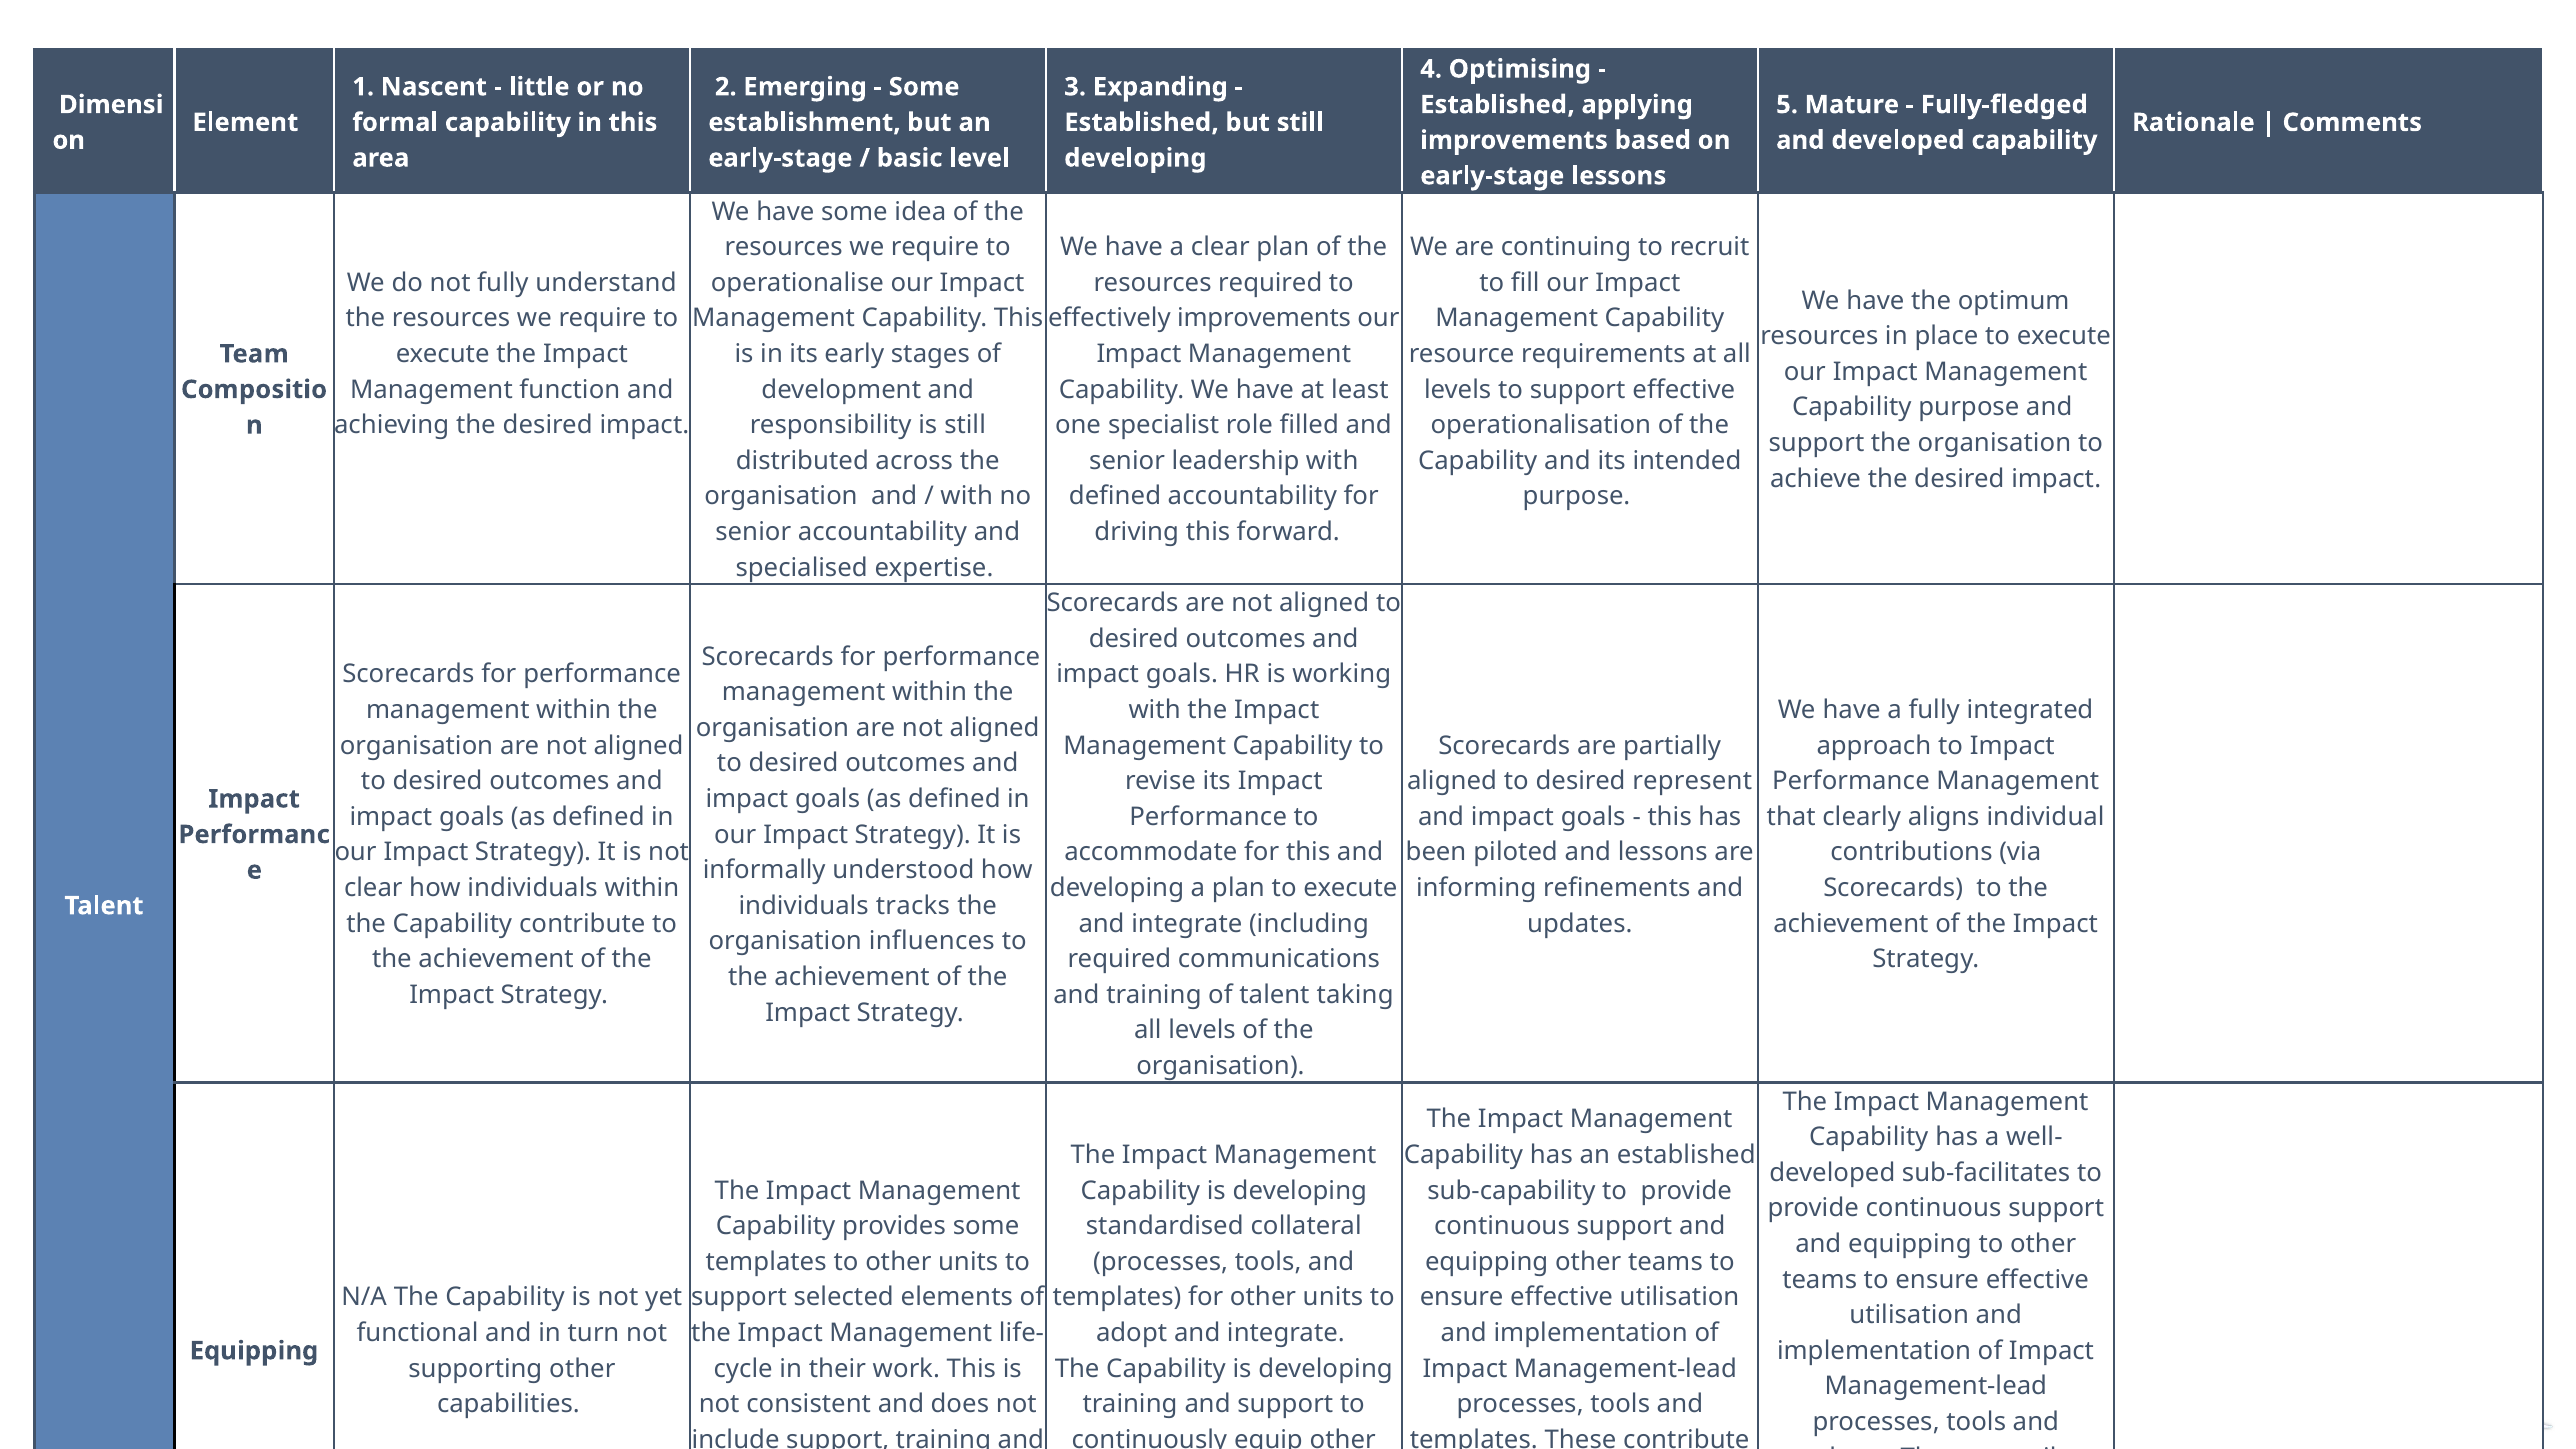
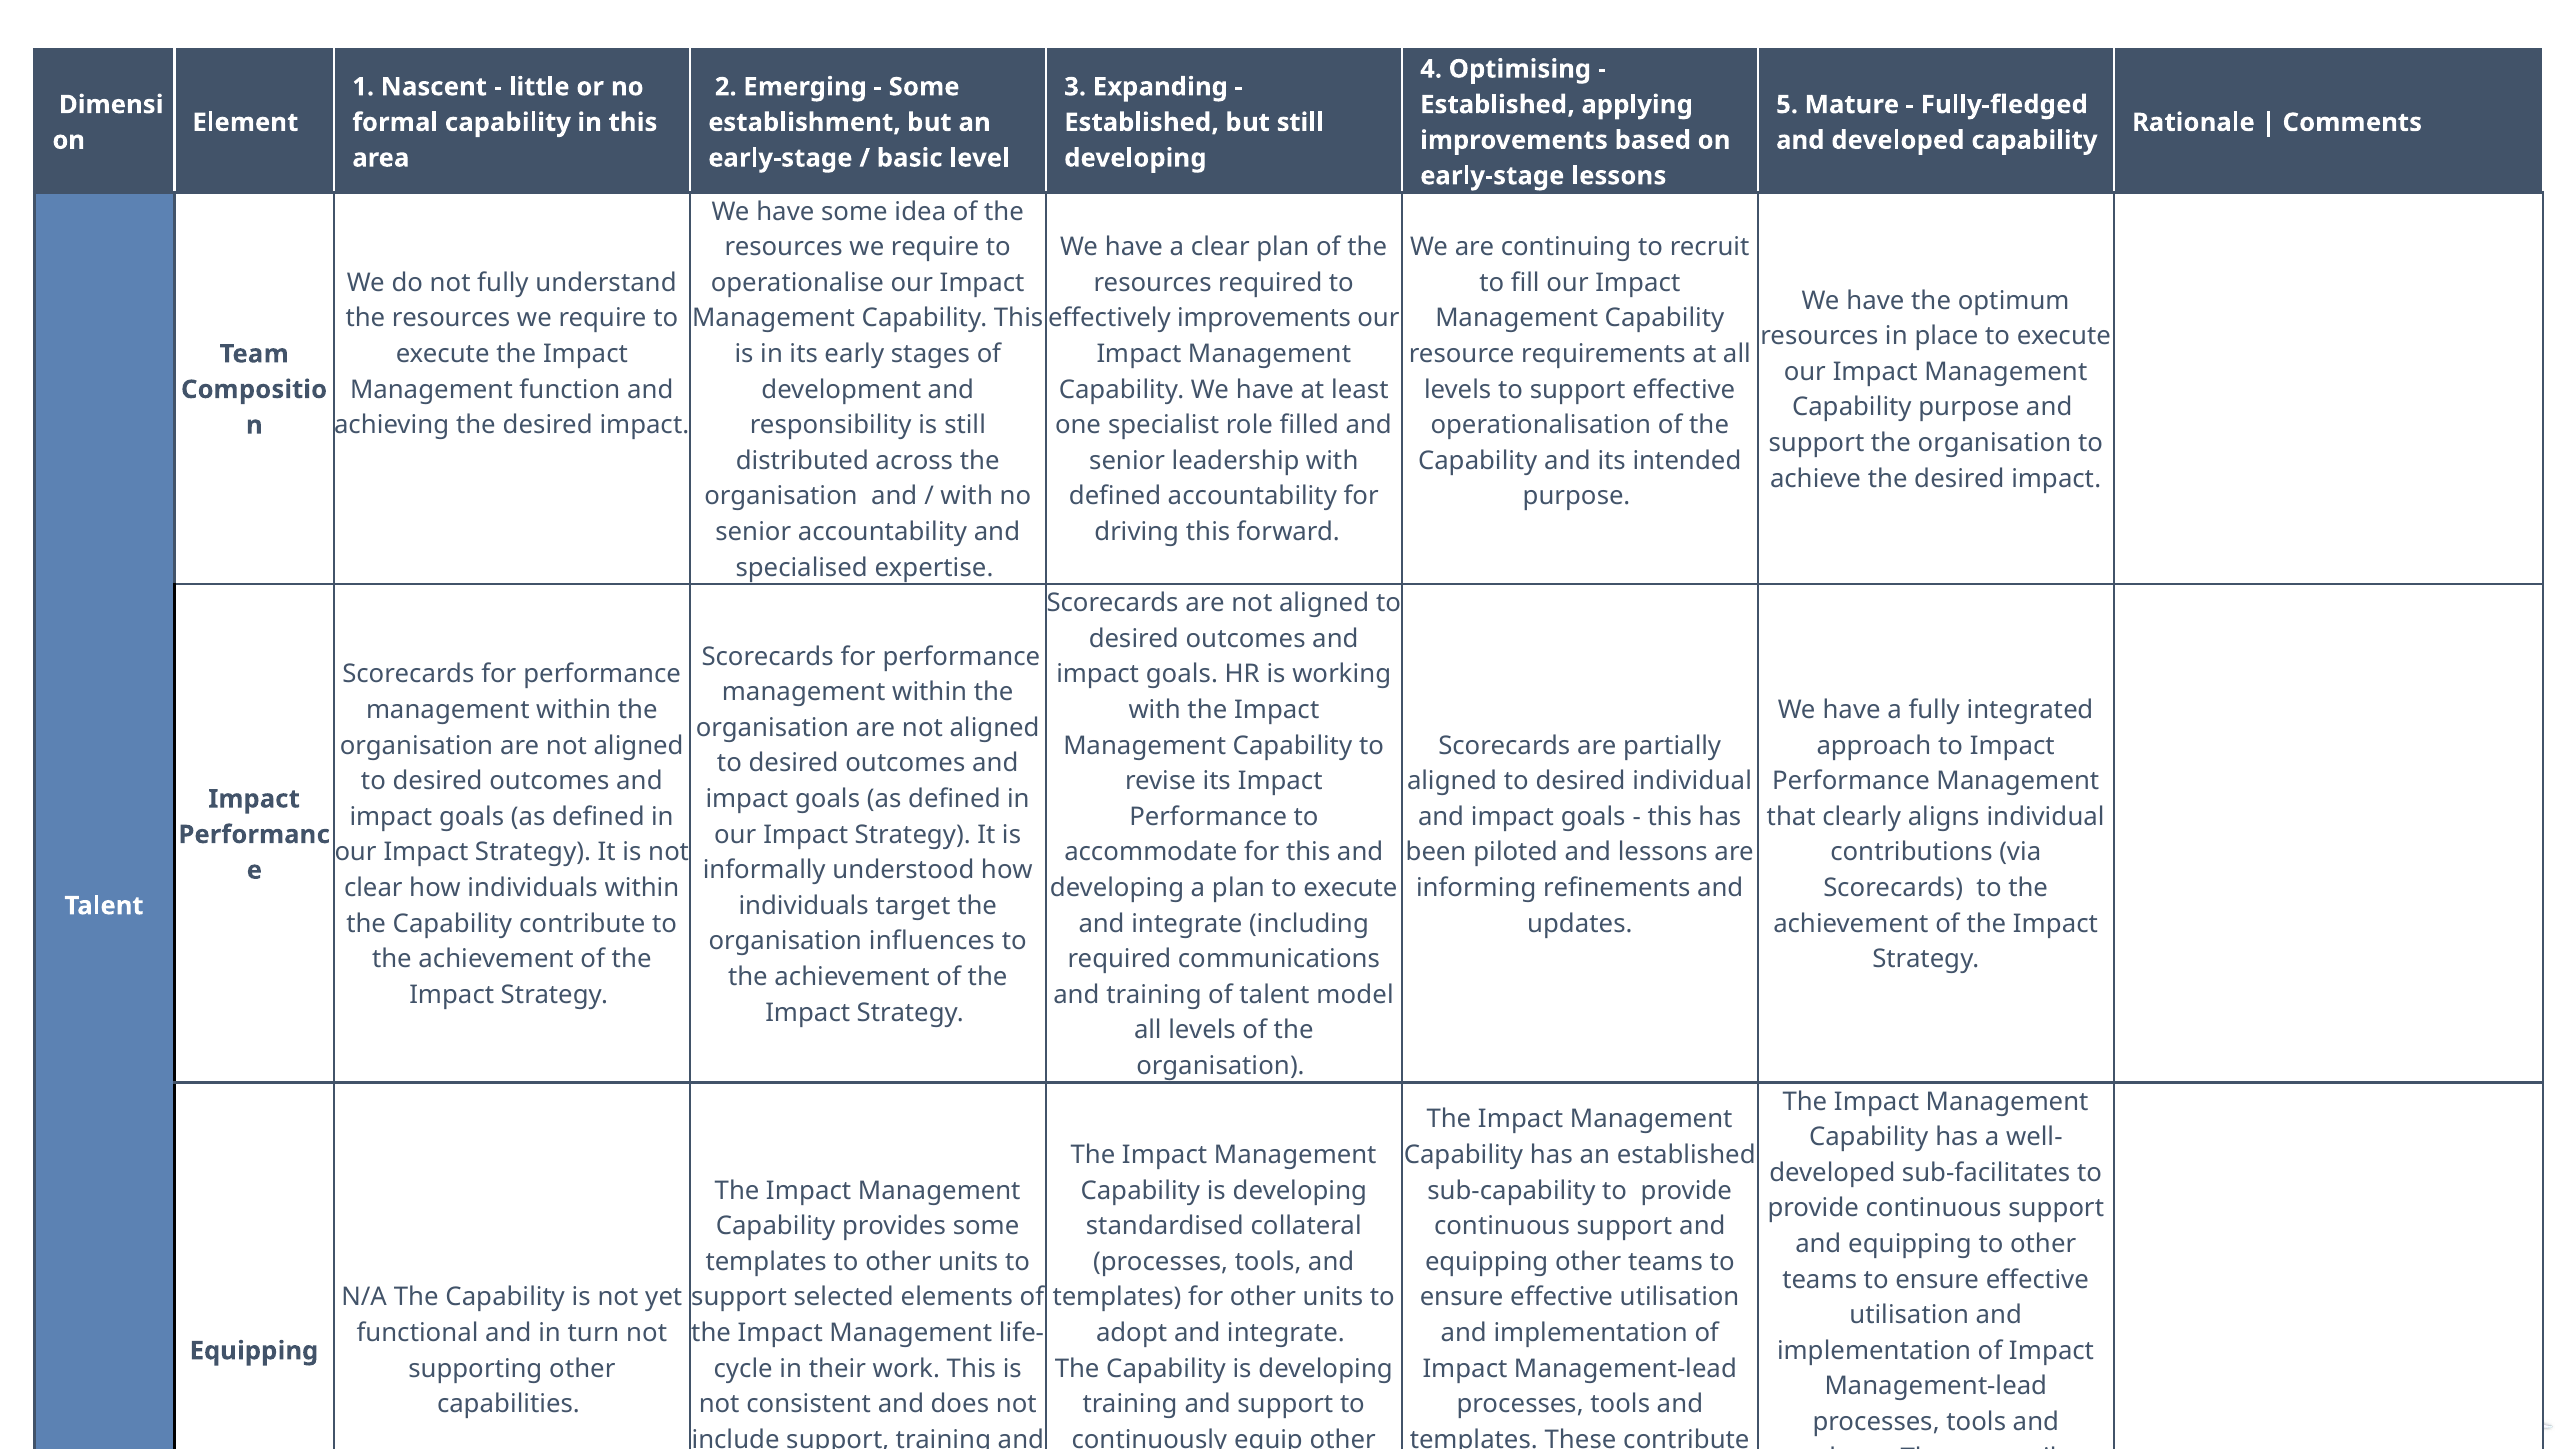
desired represent: represent -> individual
tracks: tracks -> target
taking: taking -> model
